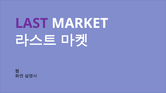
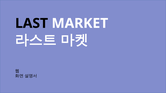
LAST colour: purple -> black
